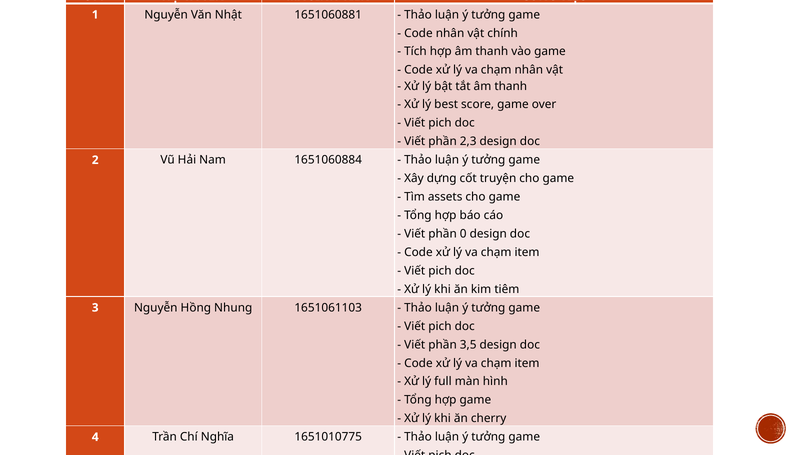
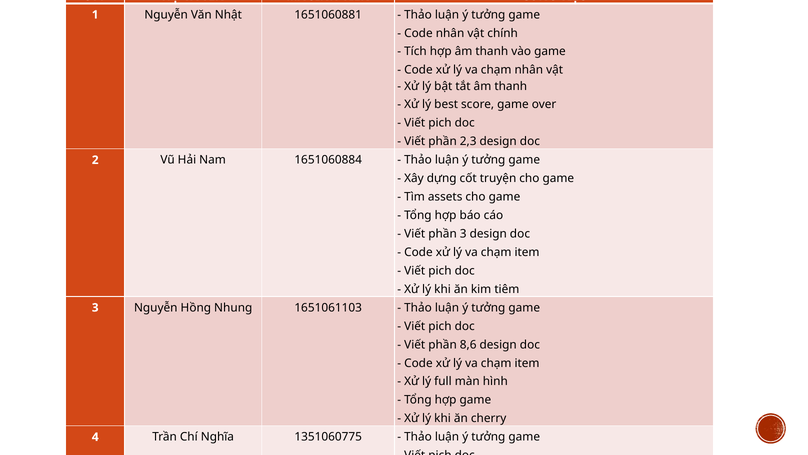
phần 0: 0 -> 3
3,5: 3,5 -> 8,6
1651010775: 1651010775 -> 1351060775
